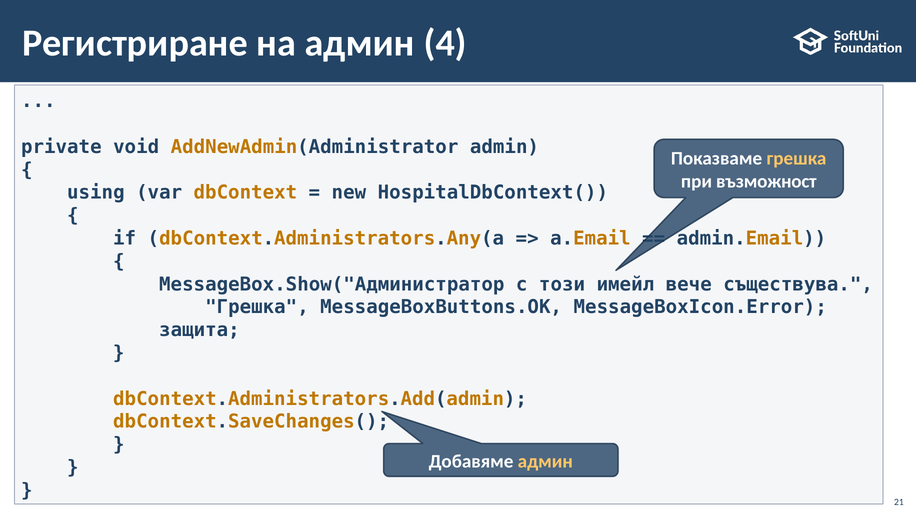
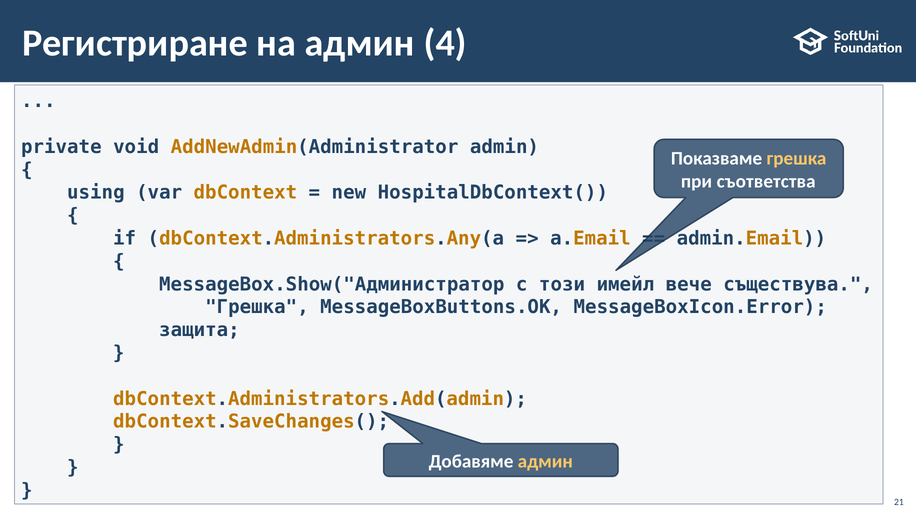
възможност: възможност -> съответства
